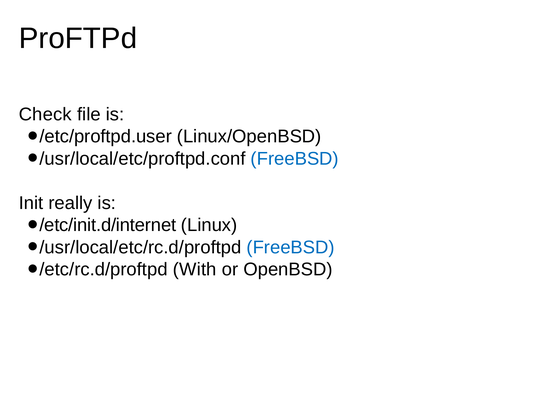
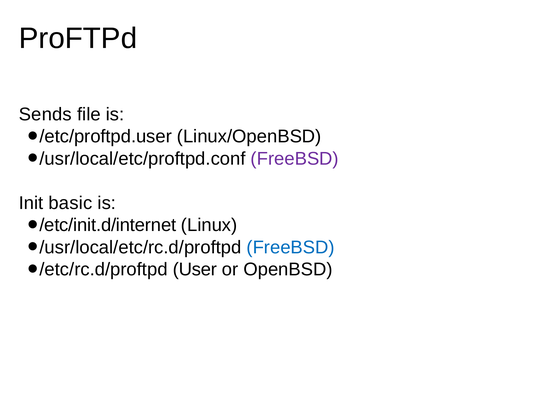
Check: Check -> Sends
FreeBSD at (295, 159) colour: blue -> purple
really: really -> basic
With: With -> User
